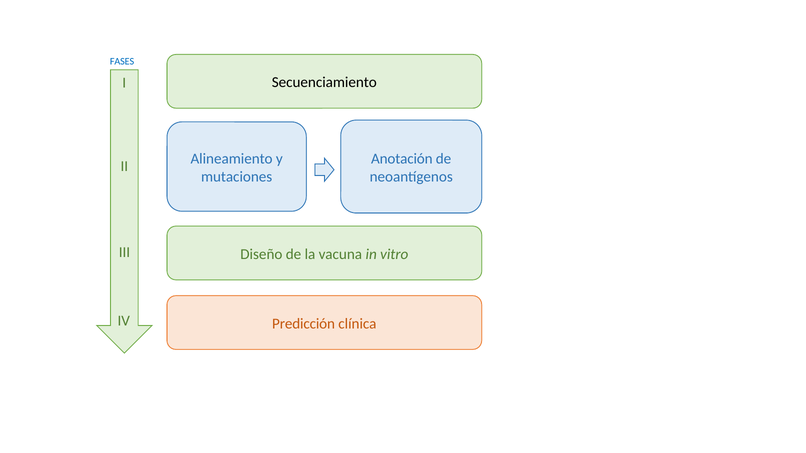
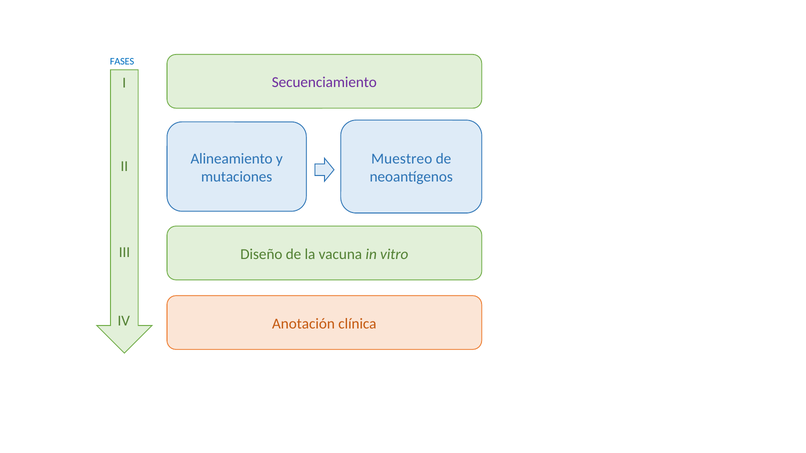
Secuenciamiento colour: black -> purple
Anotación: Anotación -> Muestreo
Predicción: Predicción -> Anotación
